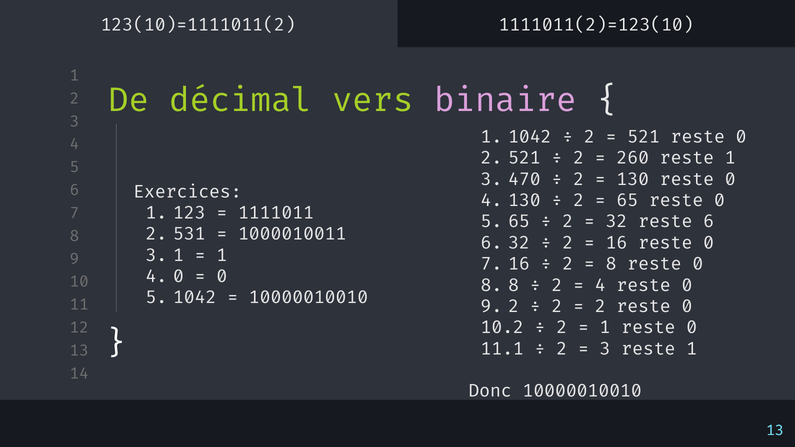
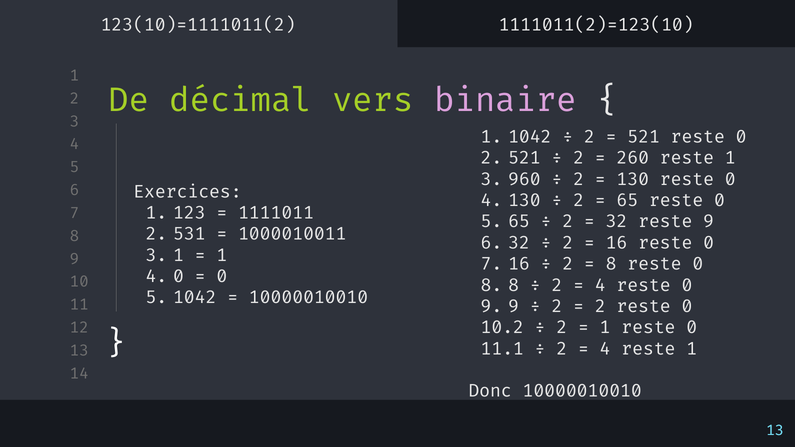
470: 470 -> 960
reste 6: 6 -> 9
2 at (514, 307): 2 -> 9
3 at (605, 349): 3 -> 4
